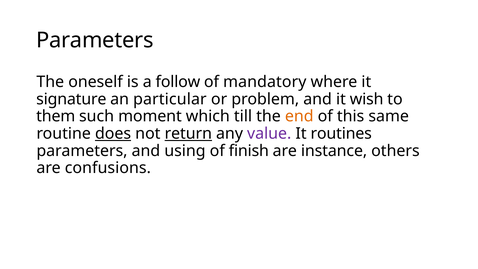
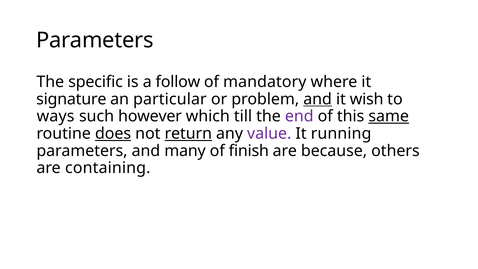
oneself: oneself -> specific
and at (318, 99) underline: none -> present
them: them -> ways
moment: moment -> however
end colour: orange -> purple
same underline: none -> present
routines: routines -> running
using: using -> many
instance: instance -> because
confusions: confusions -> containing
